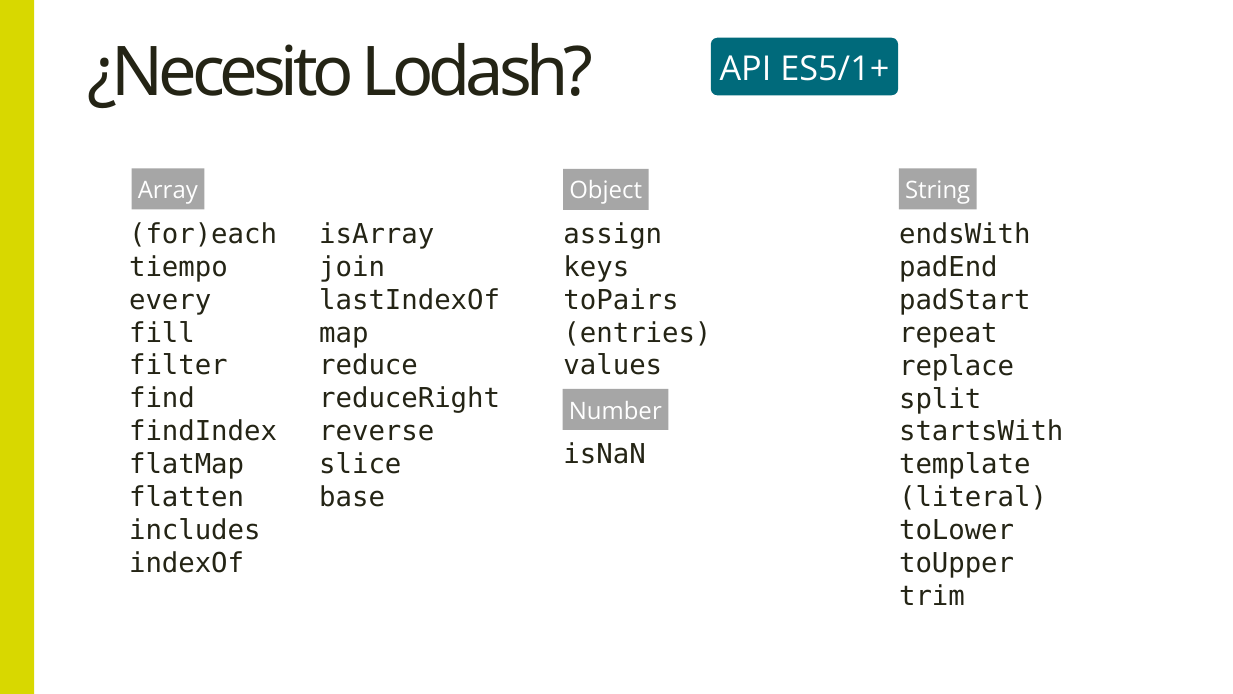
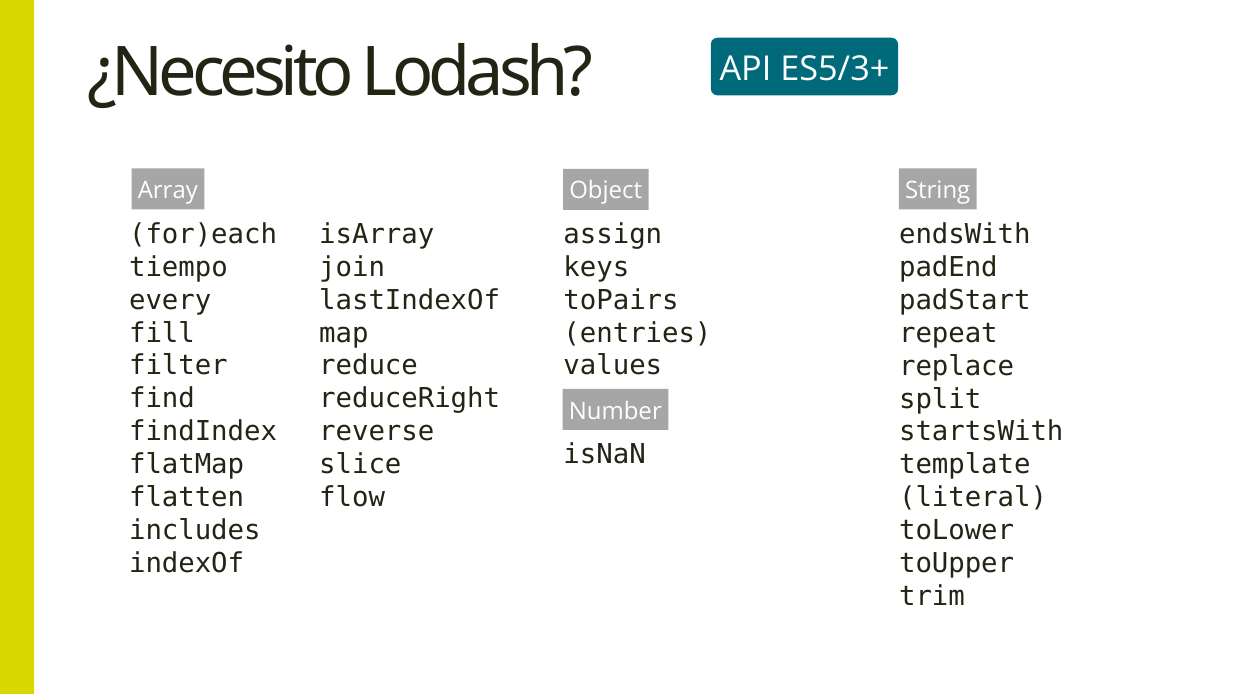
ES5/1+: ES5/1+ -> ES5/3+
base: base -> flow
